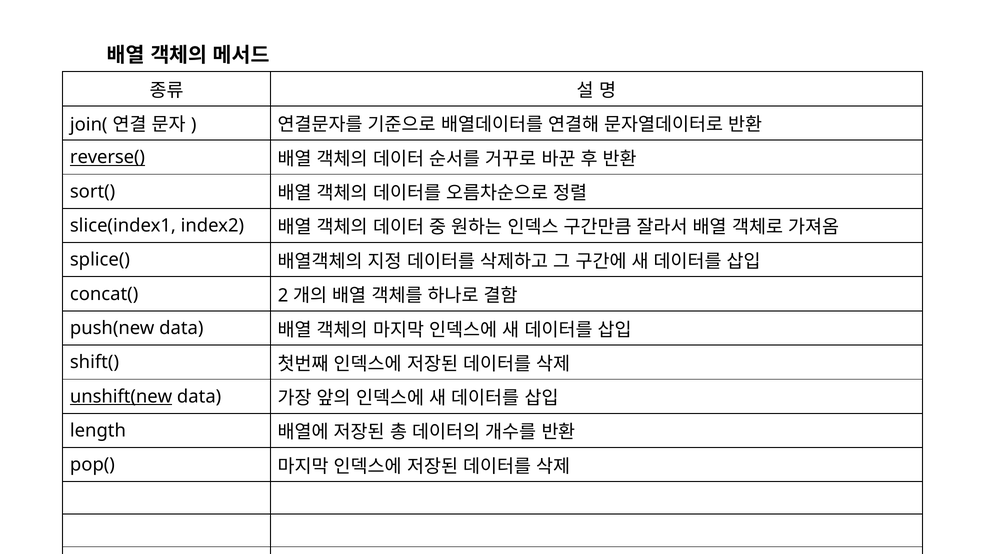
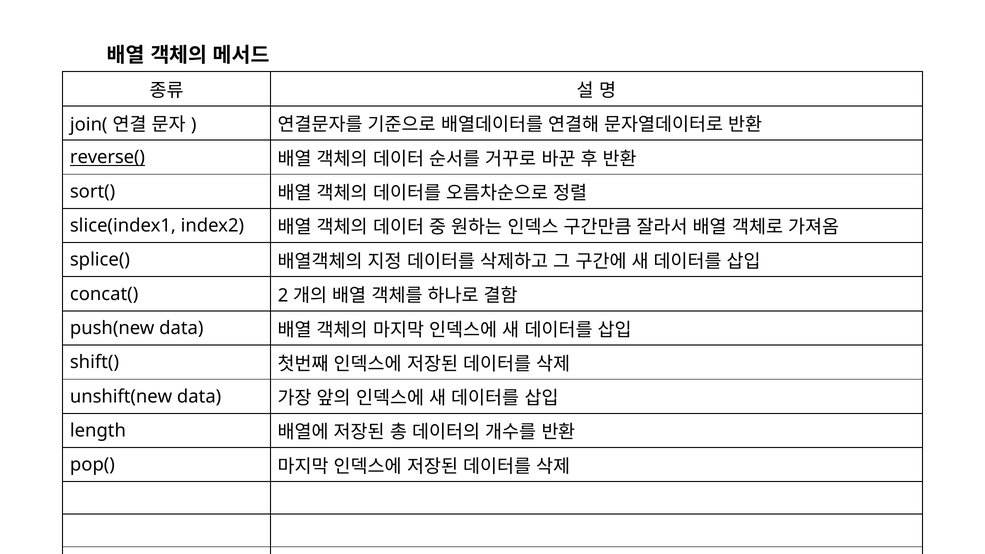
unshift(new underline: present -> none
